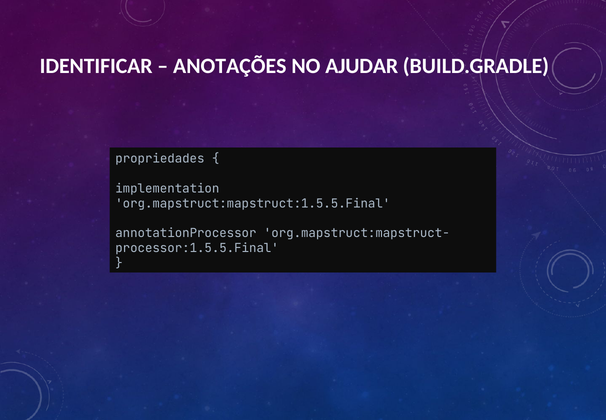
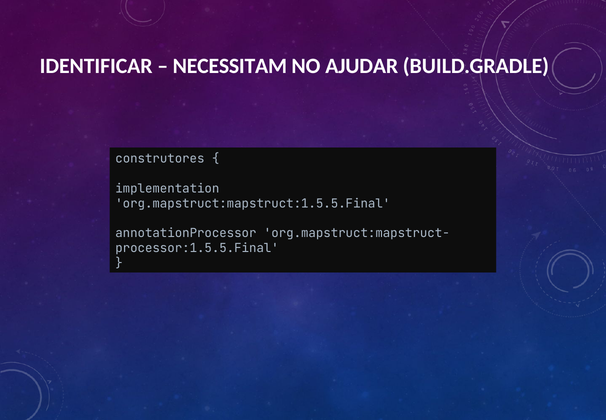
ANOTAÇÕES: ANOTAÇÕES -> NECESSITAM
propriedades: propriedades -> construtores
